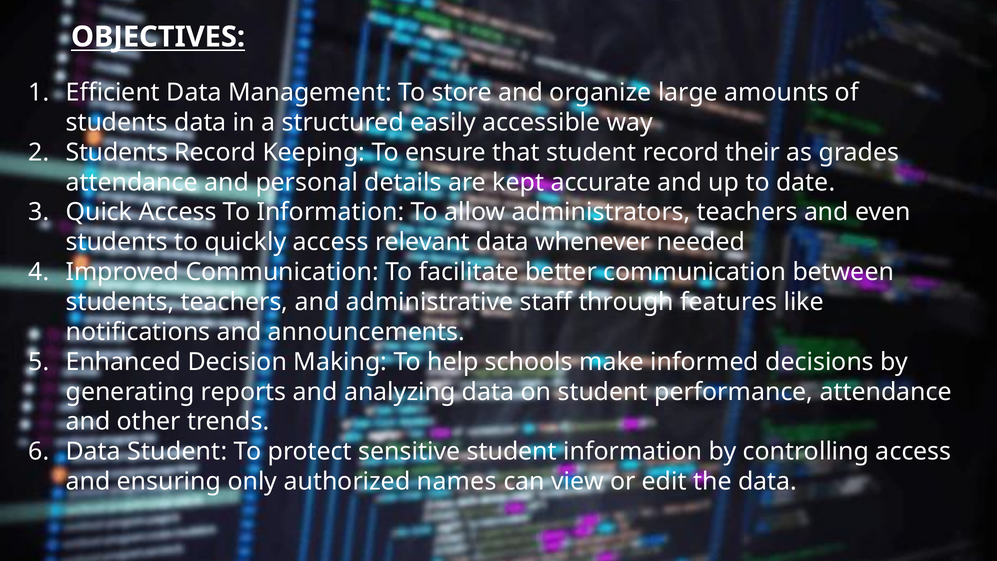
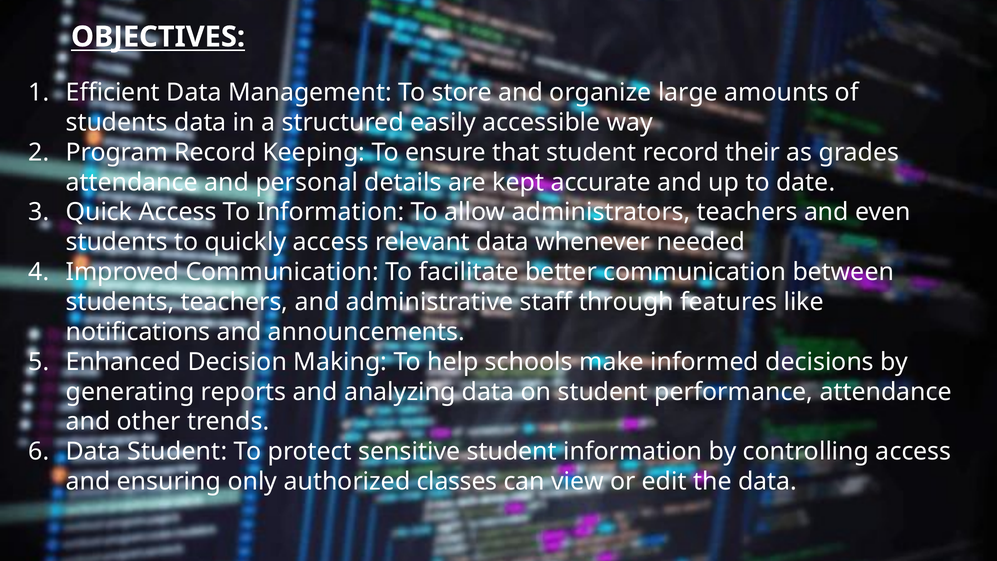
Students at (117, 152): Students -> Program
names: names -> classes
